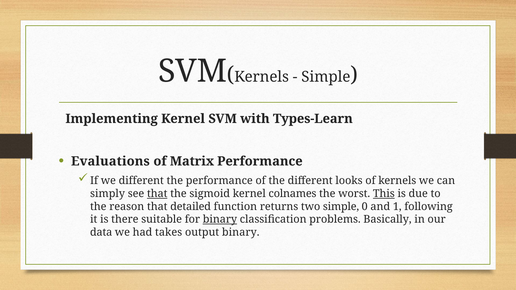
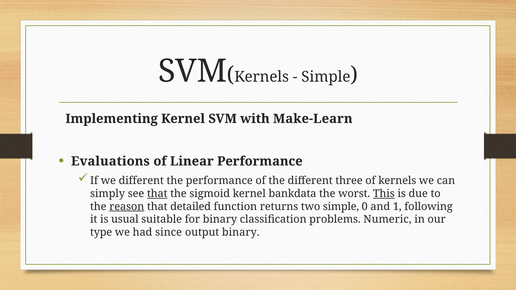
Types-Learn: Types-Learn -> Make-Learn
Matrix: Matrix -> Linear
looks: looks -> three
colnames: colnames -> bankdata
reason underline: none -> present
there: there -> usual
binary at (220, 220) underline: present -> none
Basically: Basically -> Numeric
data: data -> type
takes: takes -> since
